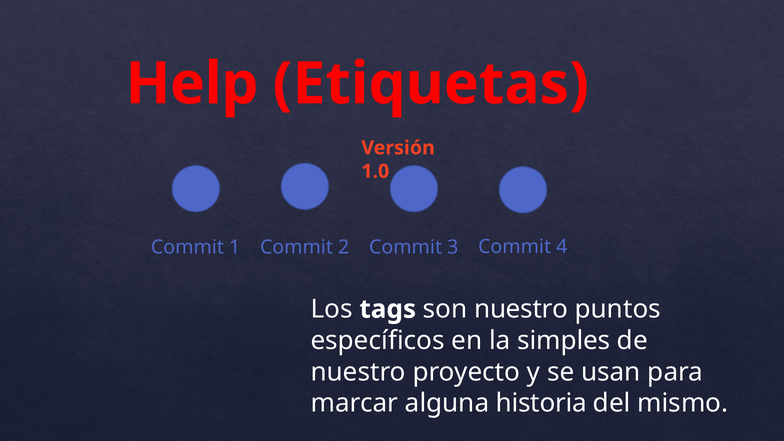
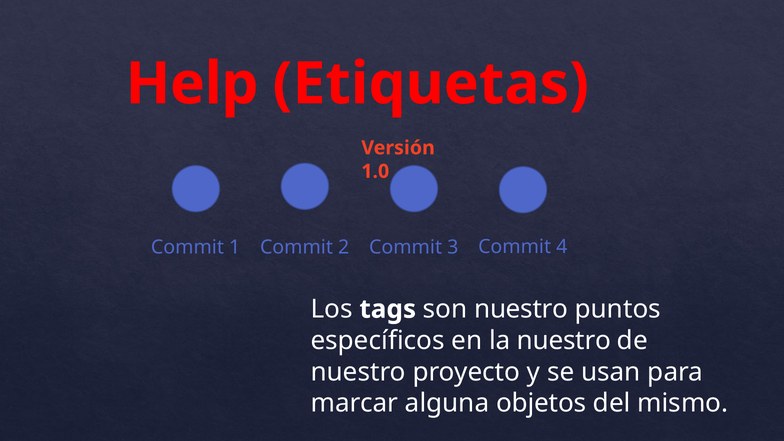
la simples: simples -> nuestro
historia: historia -> objetos
